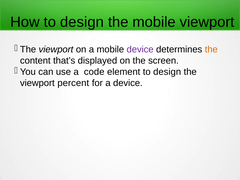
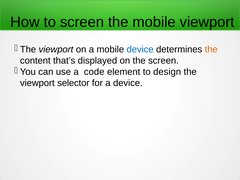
How to design: design -> screen
device at (140, 49) colour: purple -> blue
percent: percent -> selector
